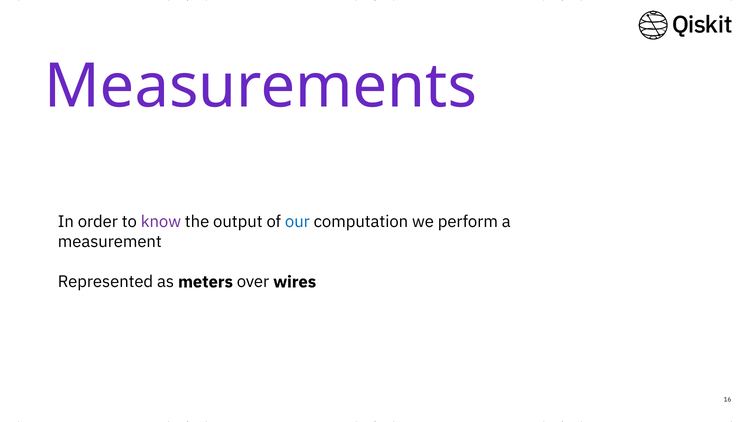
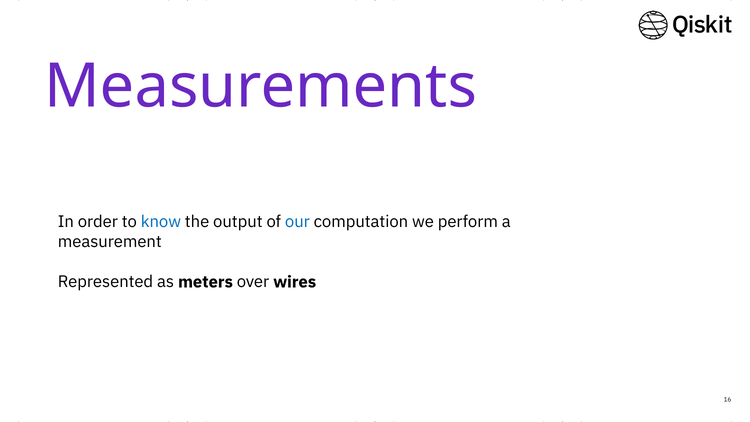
know colour: purple -> blue
